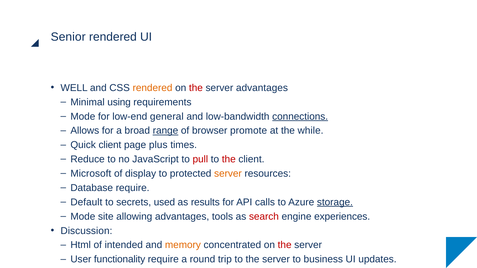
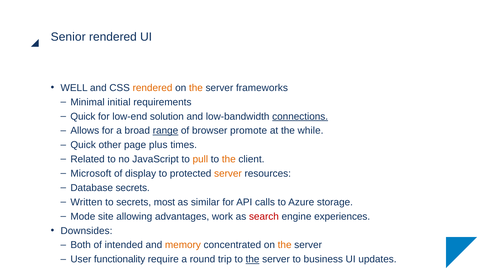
the at (196, 88) colour: red -> orange
server advantages: advantages -> frameworks
using: using -> initial
Mode at (83, 117): Mode -> Quick
general: general -> solution
Quick client: client -> other
Reduce: Reduce -> Related
pull colour: red -> orange
the at (229, 159) colour: red -> orange
Database require: require -> secrets
Default: Default -> Written
used: used -> most
results: results -> similar
storage underline: present -> none
tools: tools -> work
Discussion: Discussion -> Downsides
Html: Html -> Both
the at (285, 245) colour: red -> orange
the at (253, 260) underline: none -> present
